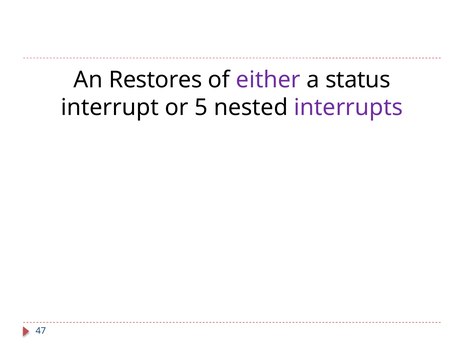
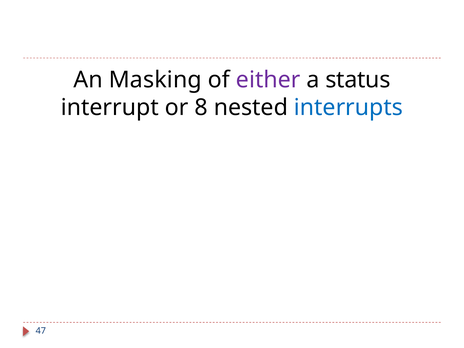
Restores: Restores -> Masking
5: 5 -> 8
interrupts colour: purple -> blue
